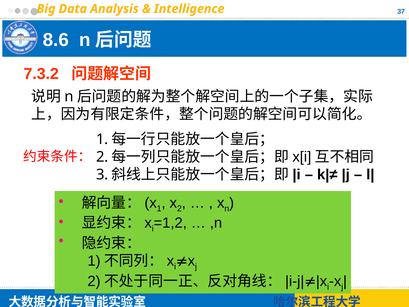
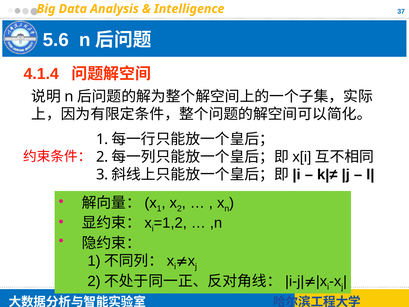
8.6: 8.6 -> 5.6
7.3.2: 7.3.2 -> 4.1.4
